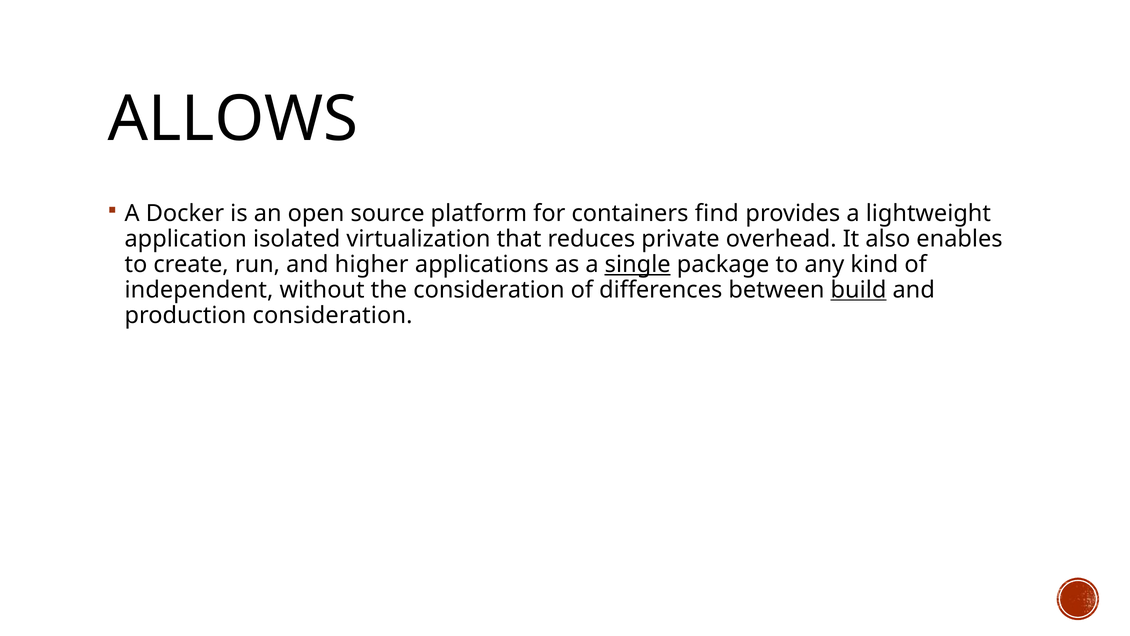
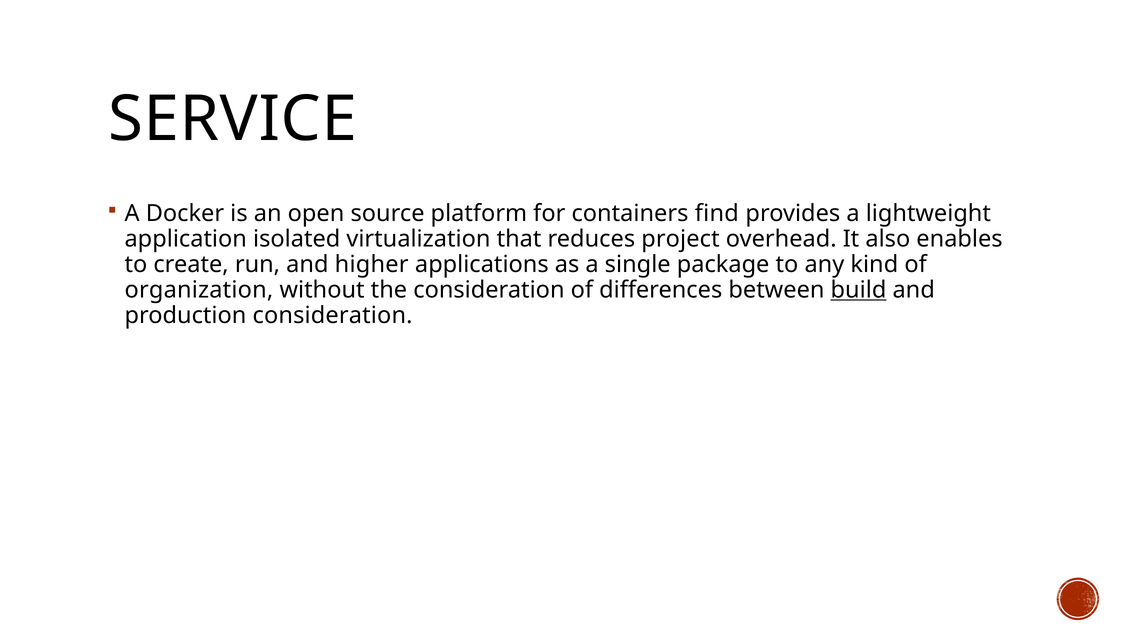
ALLOWS: ALLOWS -> SERVICE
private: private -> project
single underline: present -> none
independent: independent -> organization
